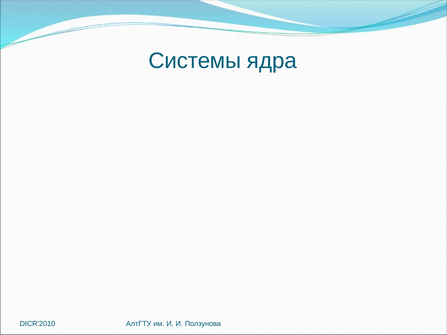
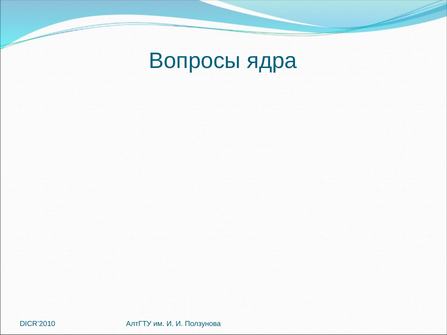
Системы: Системы -> Вопросы
